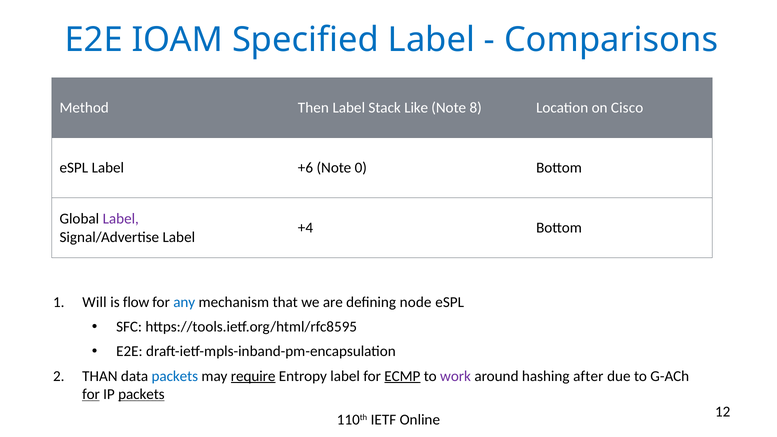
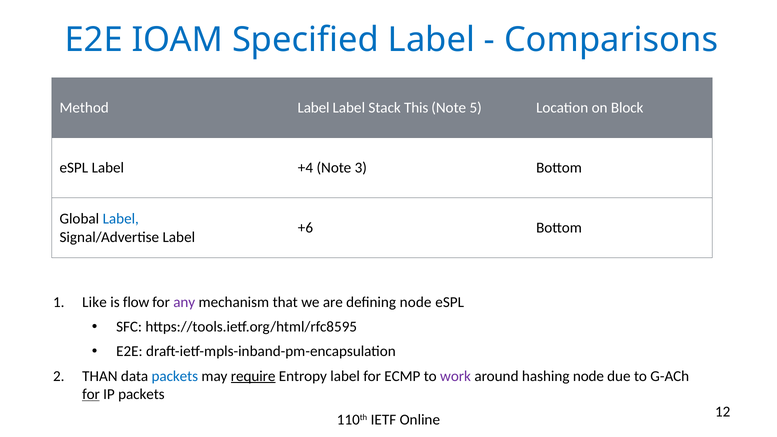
Method Then: Then -> Label
Like: Like -> This
8: 8 -> 5
Cisco: Cisco -> Block
+6: +6 -> +4
0: 0 -> 3
Label at (121, 219) colour: purple -> blue
+4: +4 -> +6
Will: Will -> Like
any colour: blue -> purple
ECMP underline: present -> none
hashing after: after -> node
packets at (141, 394) underline: present -> none
